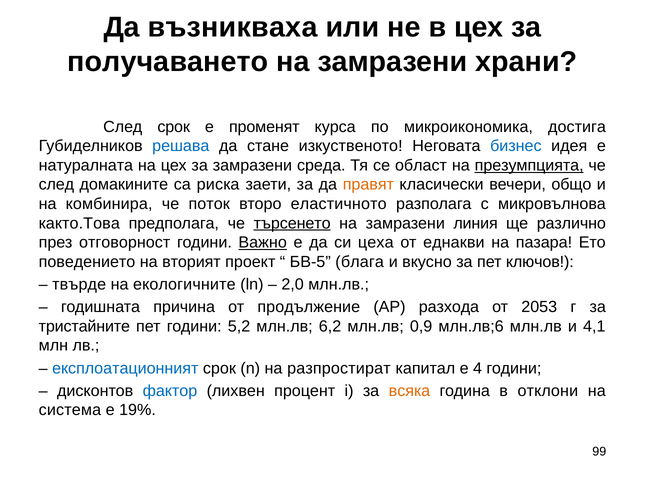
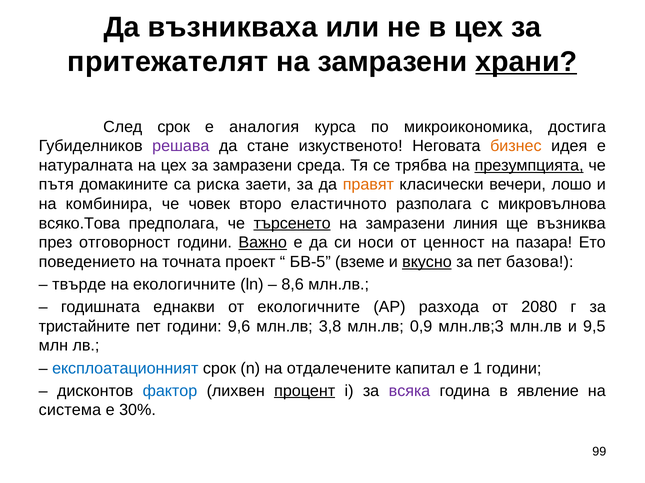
получаването: получаването -> притежателят
храни underline: none -> present
променят: променят -> аналогия
решава colour: blue -> purple
бизнес colour: blue -> orange
област: област -> трябва
след at (56, 185): след -> пътя
общо: общо -> лошо
поток: поток -> човек
както.Това: както.Това -> всяко.Това
различно: различно -> възниква
цеха: цеха -> носи
еднакви: еднакви -> ценност
вторият: вторият -> точната
блага: блага -> вземе
вкусно underline: none -> present
ключов: ключов -> базова
2,0: 2,0 -> 8,6
причина: причина -> еднакви
от продължение: продължение -> екологичните
2053: 2053 -> 2080
5,2: 5,2 -> 9,6
6,2: 6,2 -> 3,8
млн.лв;6: млн.лв;6 -> млн.лв;3
4,1: 4,1 -> 9,5
разпростират: разпростират -> отдалечените
4: 4 -> 1
процент underline: none -> present
всяка colour: orange -> purple
отклони: отклони -> явление
19%: 19% -> 30%
